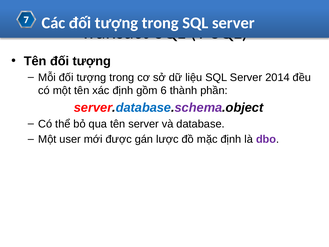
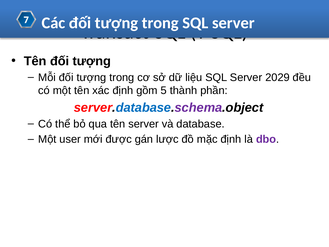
2014: 2014 -> 2029
6: 6 -> 5
